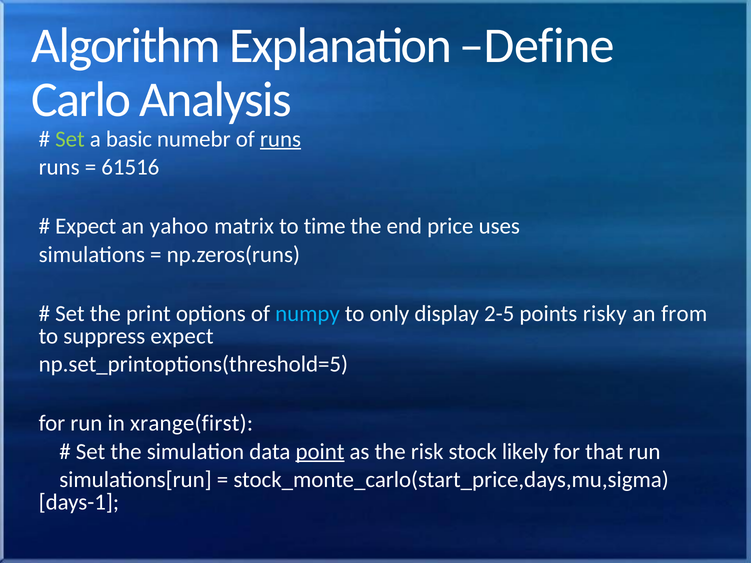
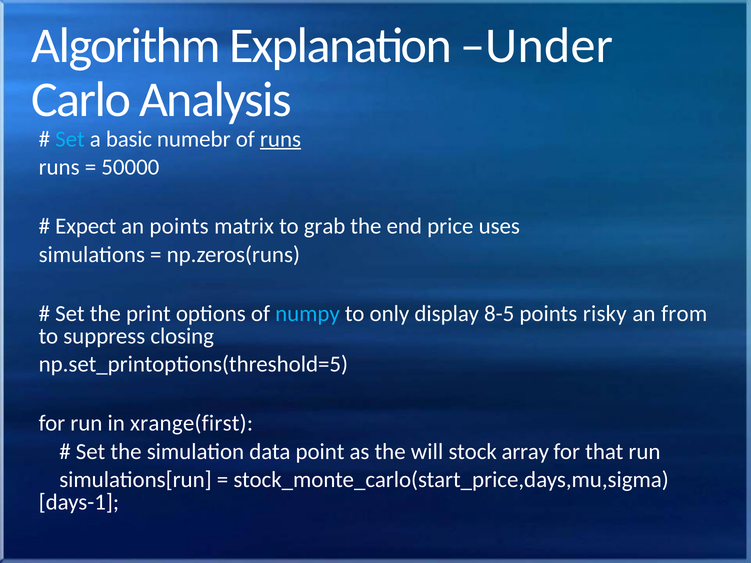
Define: Define -> Under
Set at (70, 139) colour: light green -> light blue
61516: 61516 -> 50000
an yahoo: yahoo -> points
time: time -> grab
2-5: 2-5 -> 8-5
suppress expect: expect -> closing
point underline: present -> none
risk: risk -> will
likely: likely -> array
